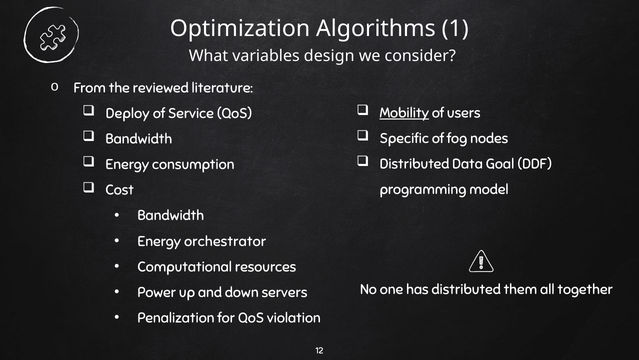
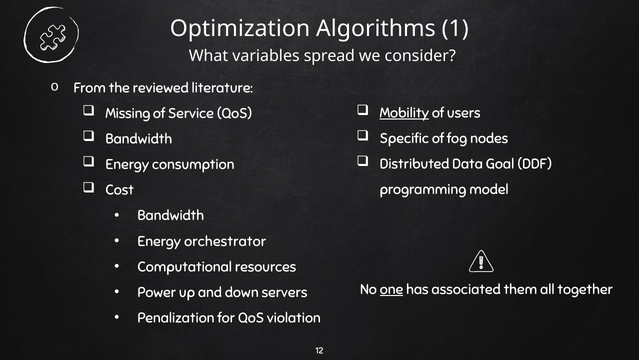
design: design -> spread
Deploy: Deploy -> Missing
one underline: none -> present
has distributed: distributed -> associated
